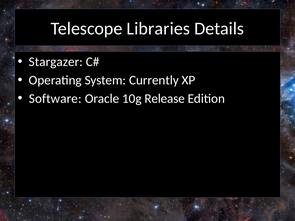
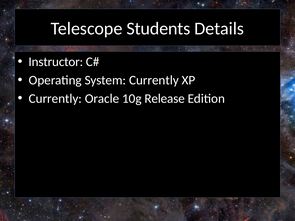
Libraries: Libraries -> Students
Stargazer: Stargazer -> Instructor
Software at (55, 99): Software -> Currently
